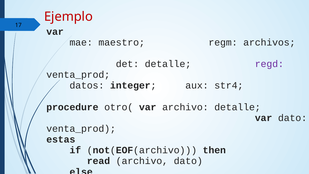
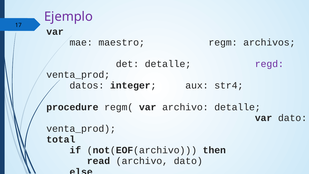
Ejemplo colour: red -> purple
otro(: otro( -> regm(
estas: estas -> total
